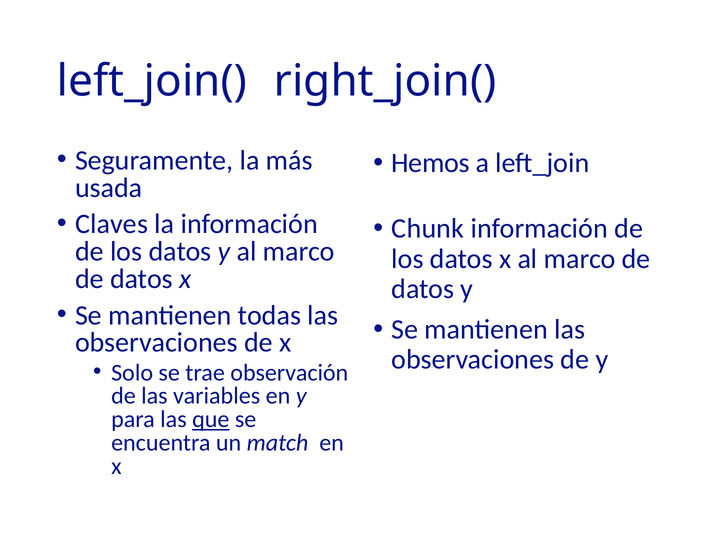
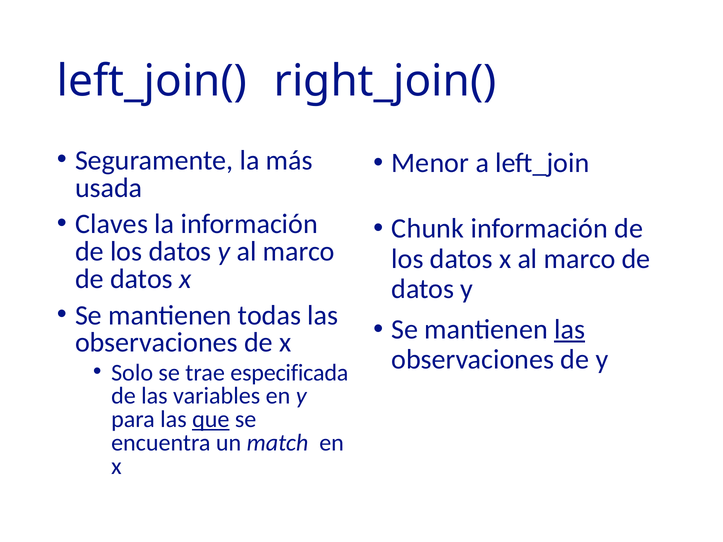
Hemos: Hemos -> Menor
las at (570, 330) underline: none -> present
observación: observación -> especificada
